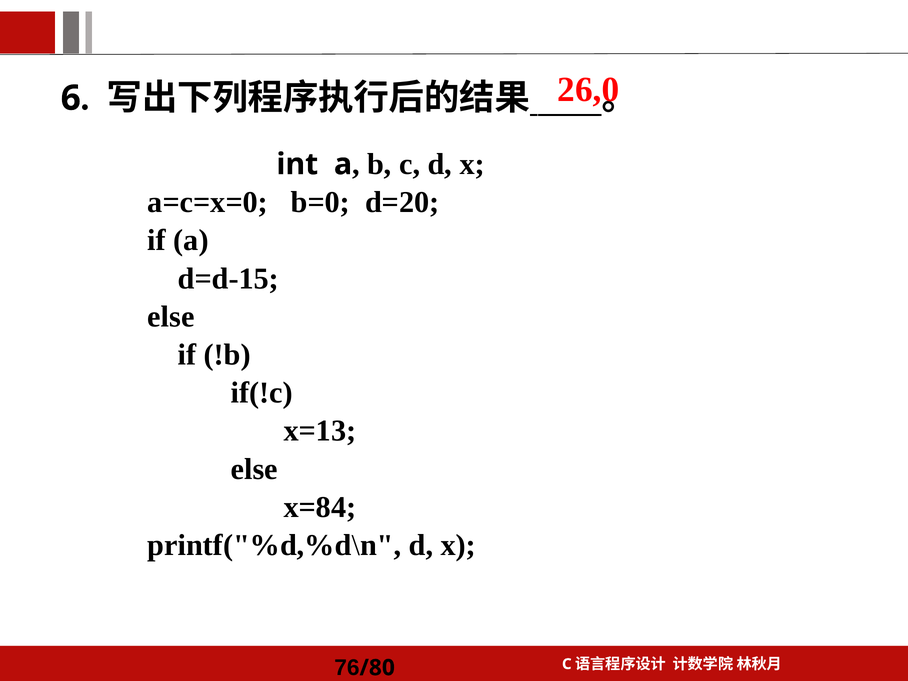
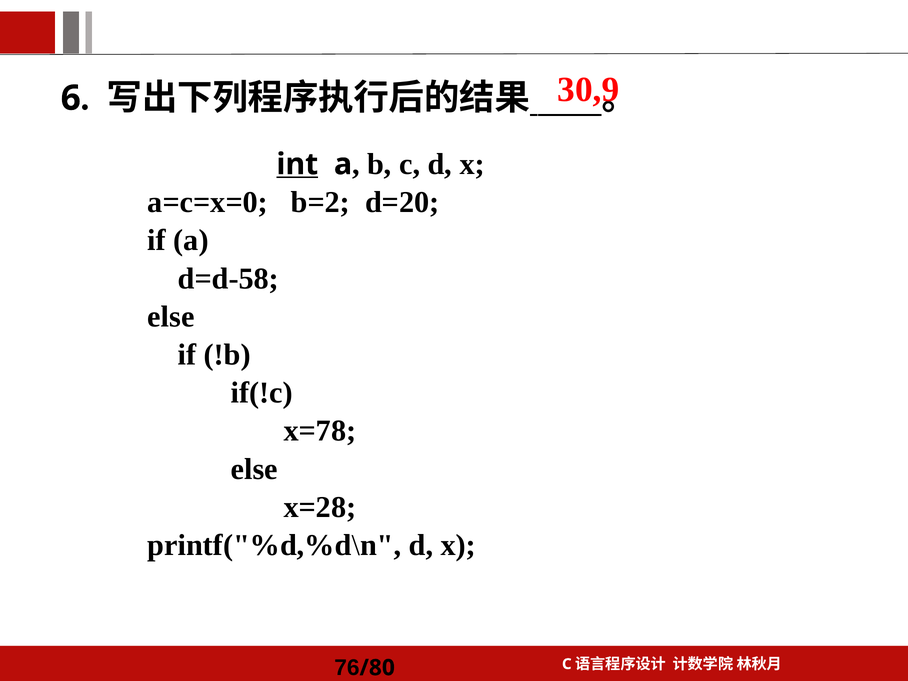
26,0: 26,0 -> 30,9
int underline: none -> present
b=0: b=0 -> b=2
d=d-15: d=d-15 -> d=d-58
x=13: x=13 -> x=78
x=84: x=84 -> x=28
